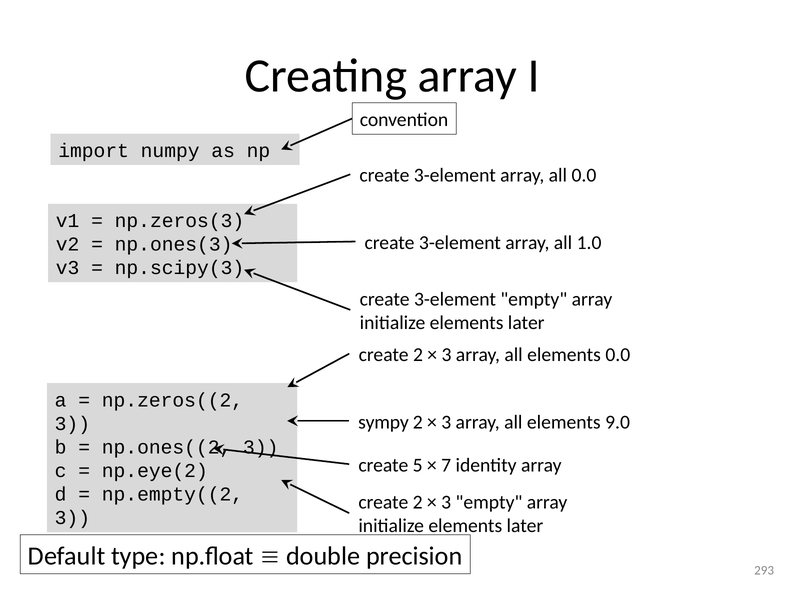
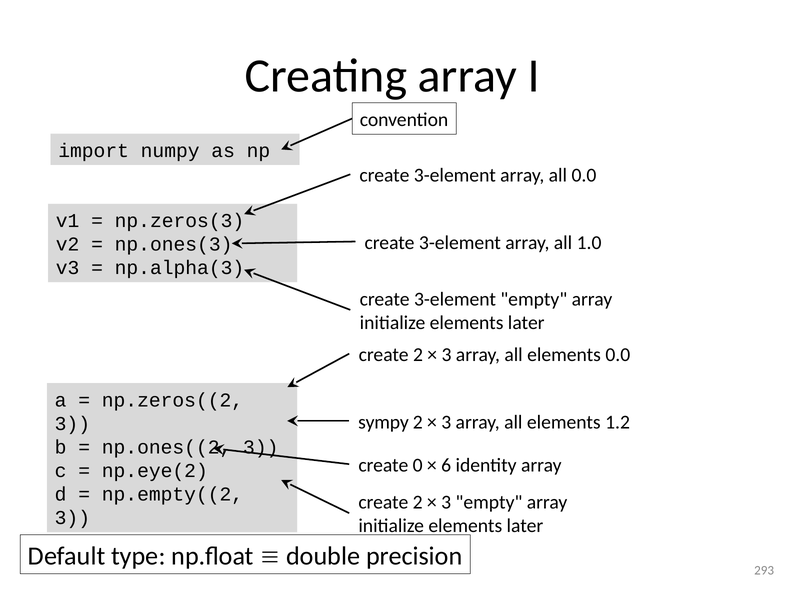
np.scipy(3: np.scipy(3 -> np.alpha(3
9.0: 9.0 -> 1.2
5: 5 -> 0
7: 7 -> 6
